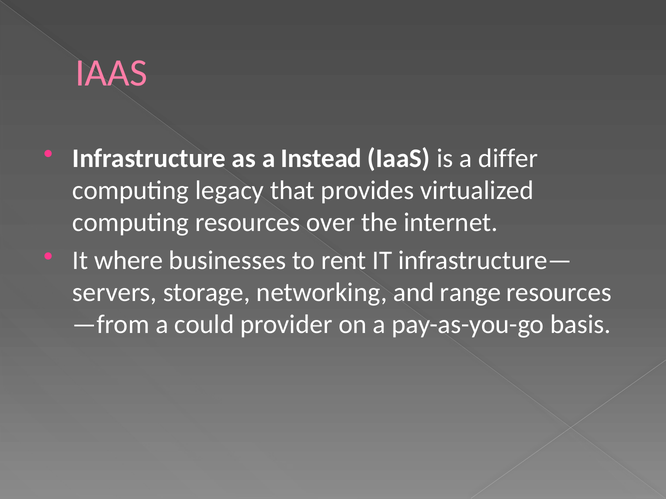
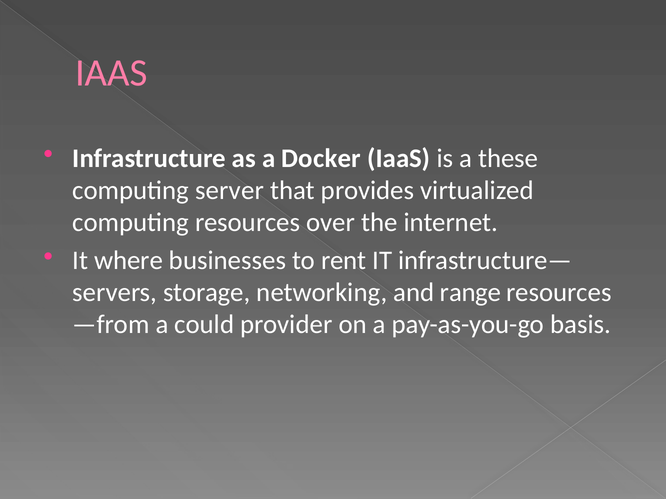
Instead: Instead -> Docker
differ: differ -> these
legacy: legacy -> server
